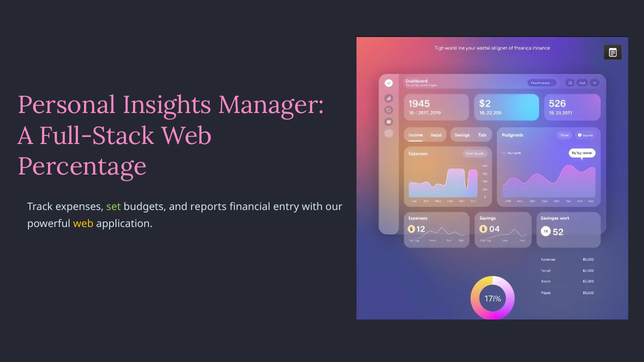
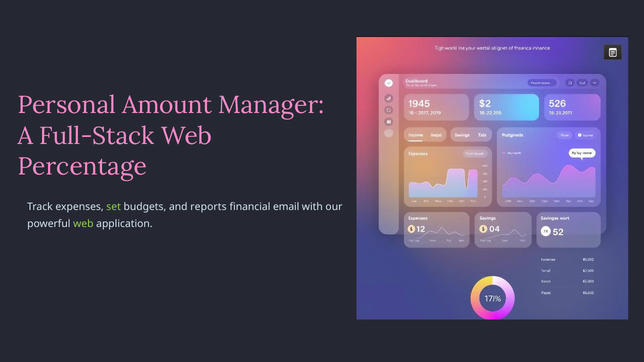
Insights: Insights -> Amount
entry: entry -> email
web at (83, 224) colour: yellow -> light green
